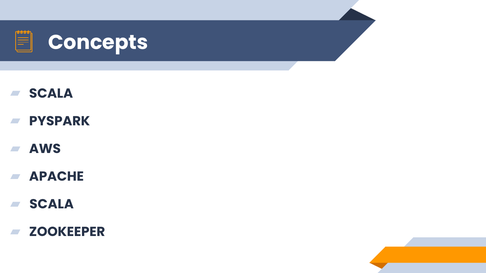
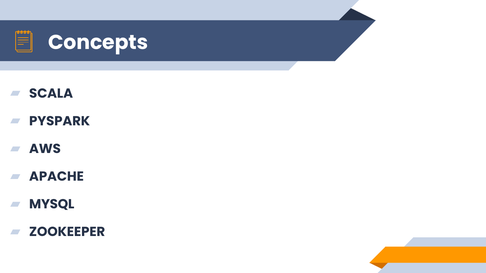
SCALA at (52, 205): SCALA -> MYSQL
